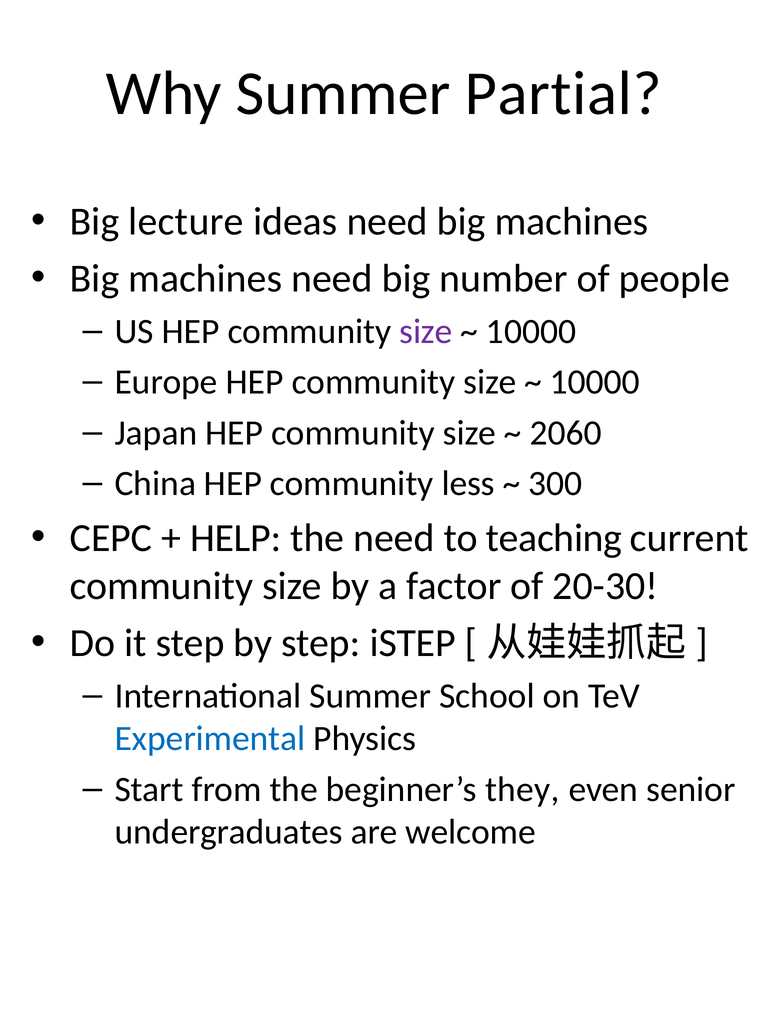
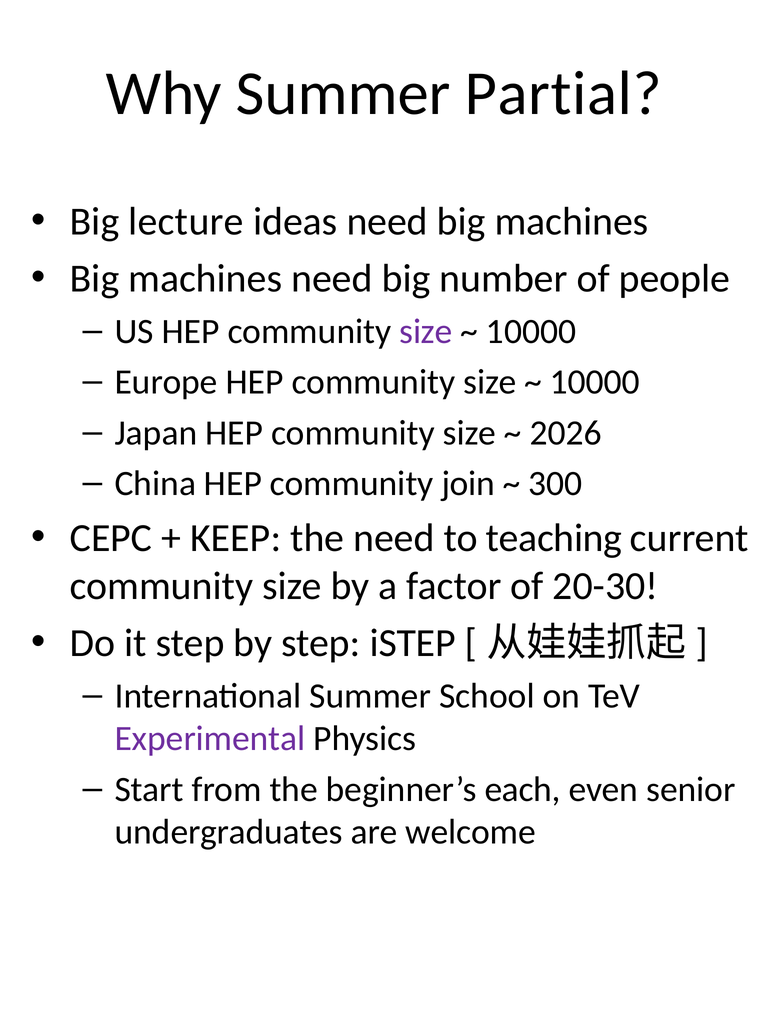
2060: 2060 -> 2026
less: less -> join
HELP: HELP -> KEEP
Experimental colour: blue -> purple
they: they -> each
